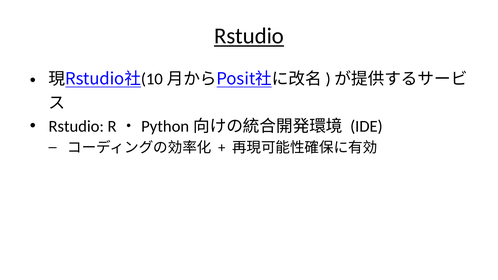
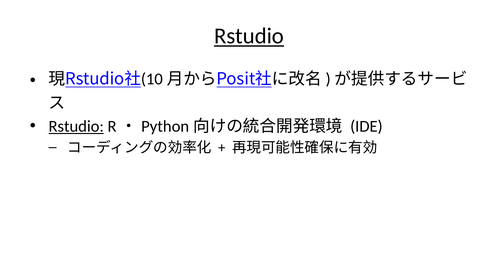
Rstudio at (76, 126) underline: none -> present
